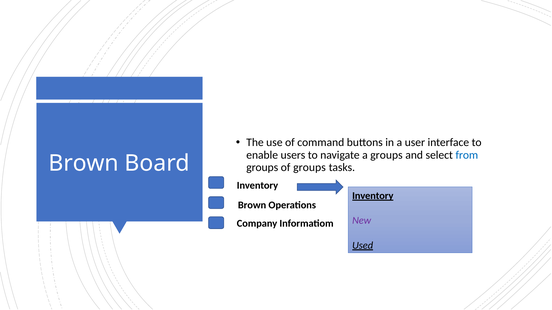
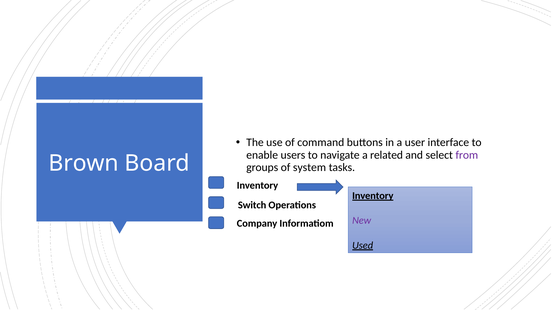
a groups: groups -> related
from colour: blue -> purple
of groups: groups -> system
Brown at (252, 205): Brown -> Switch
